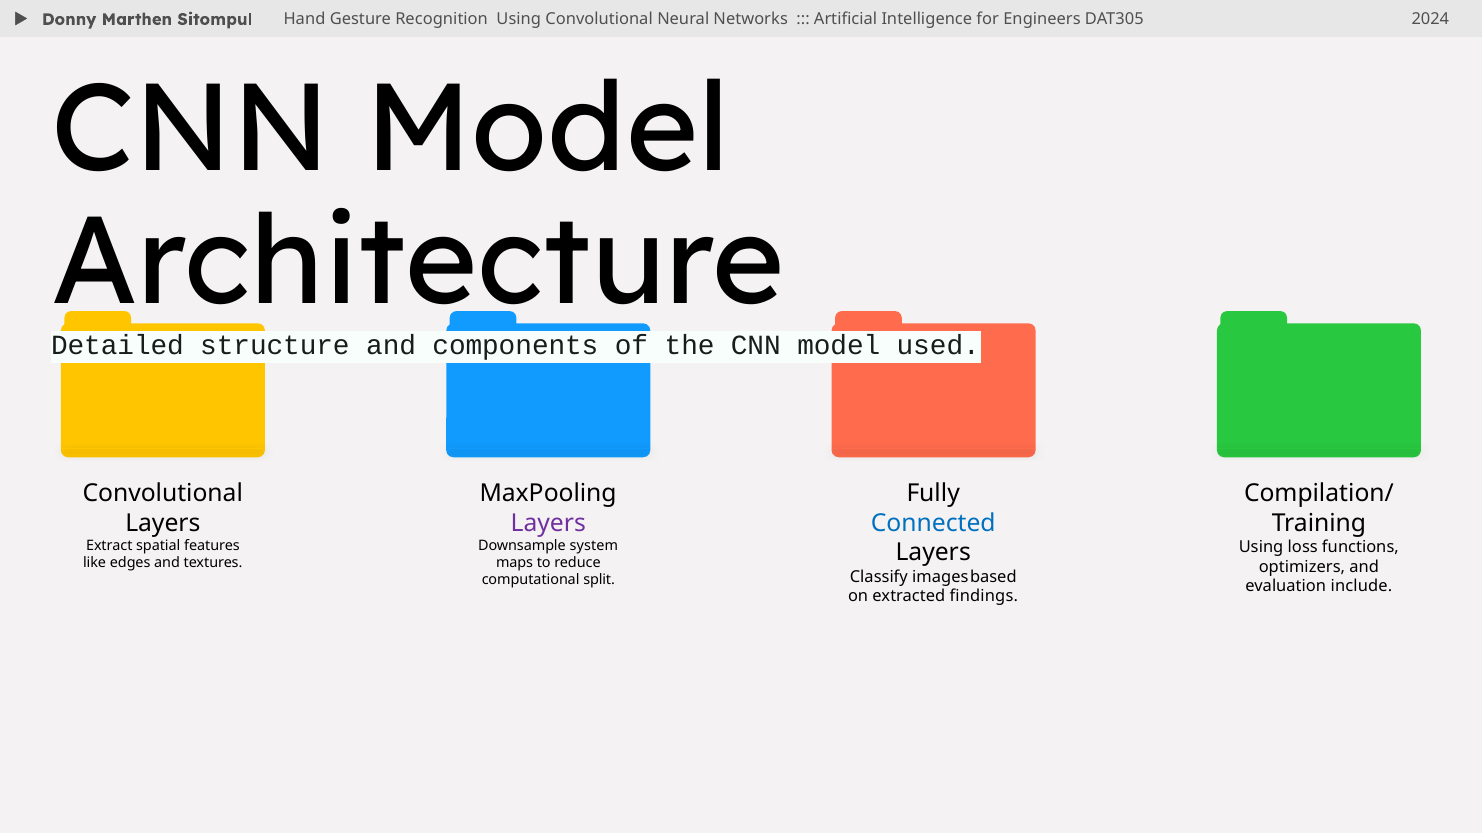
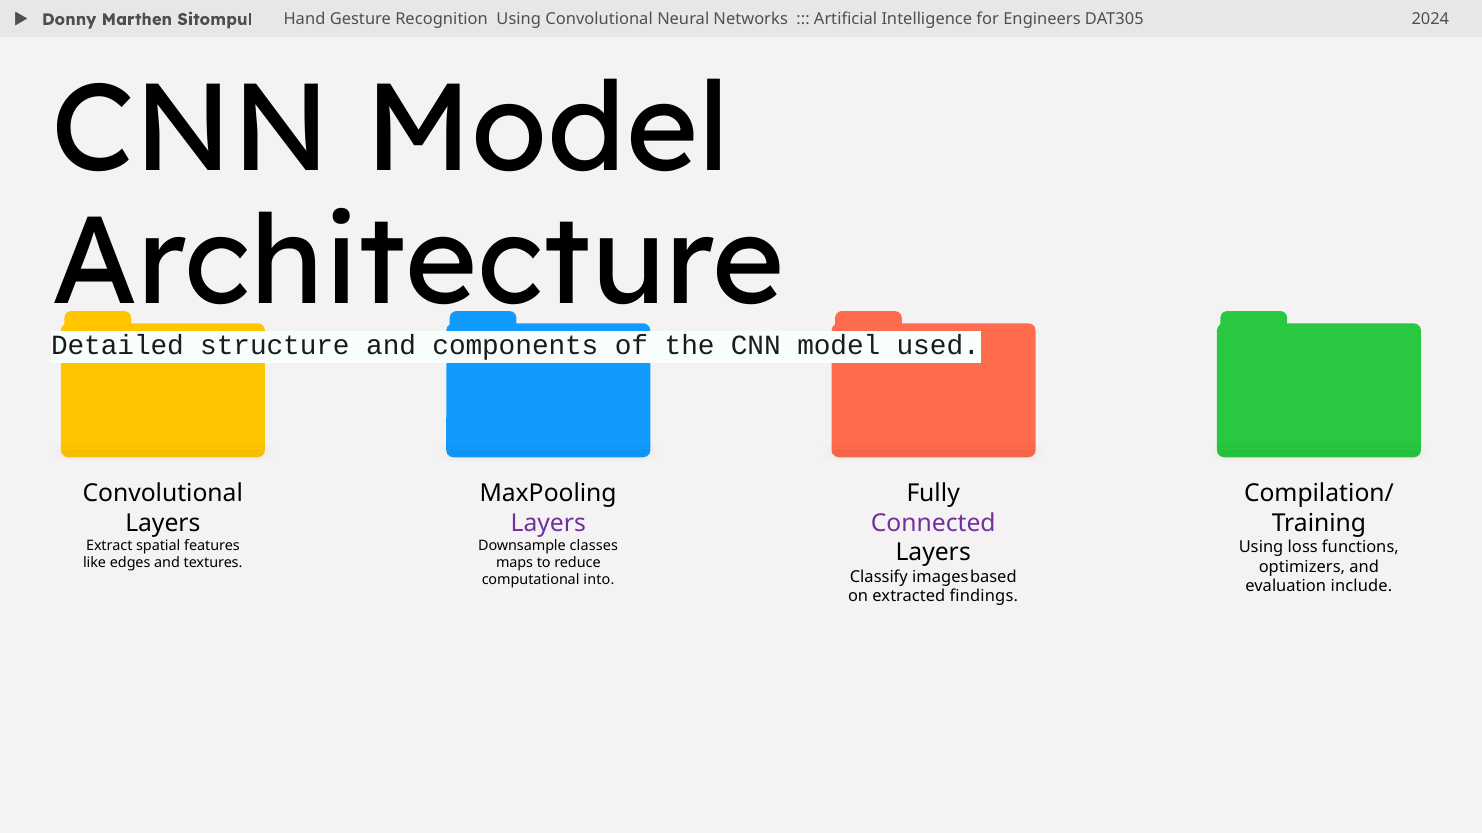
Connected colour: blue -> purple
system: system -> classes
split: split -> into
